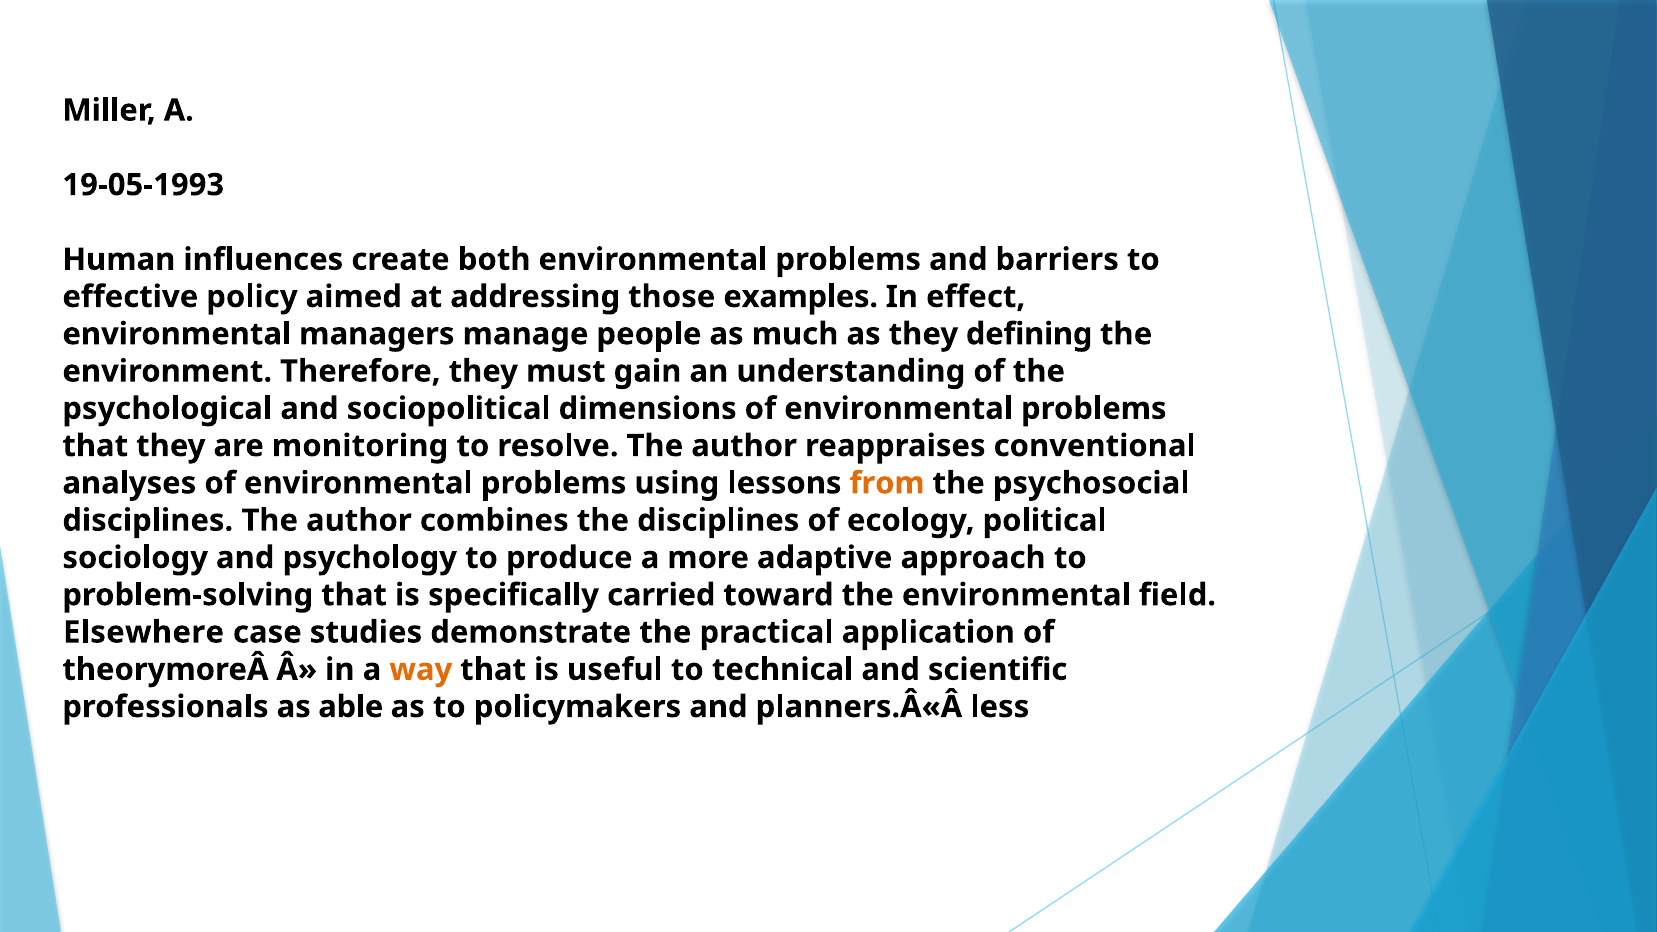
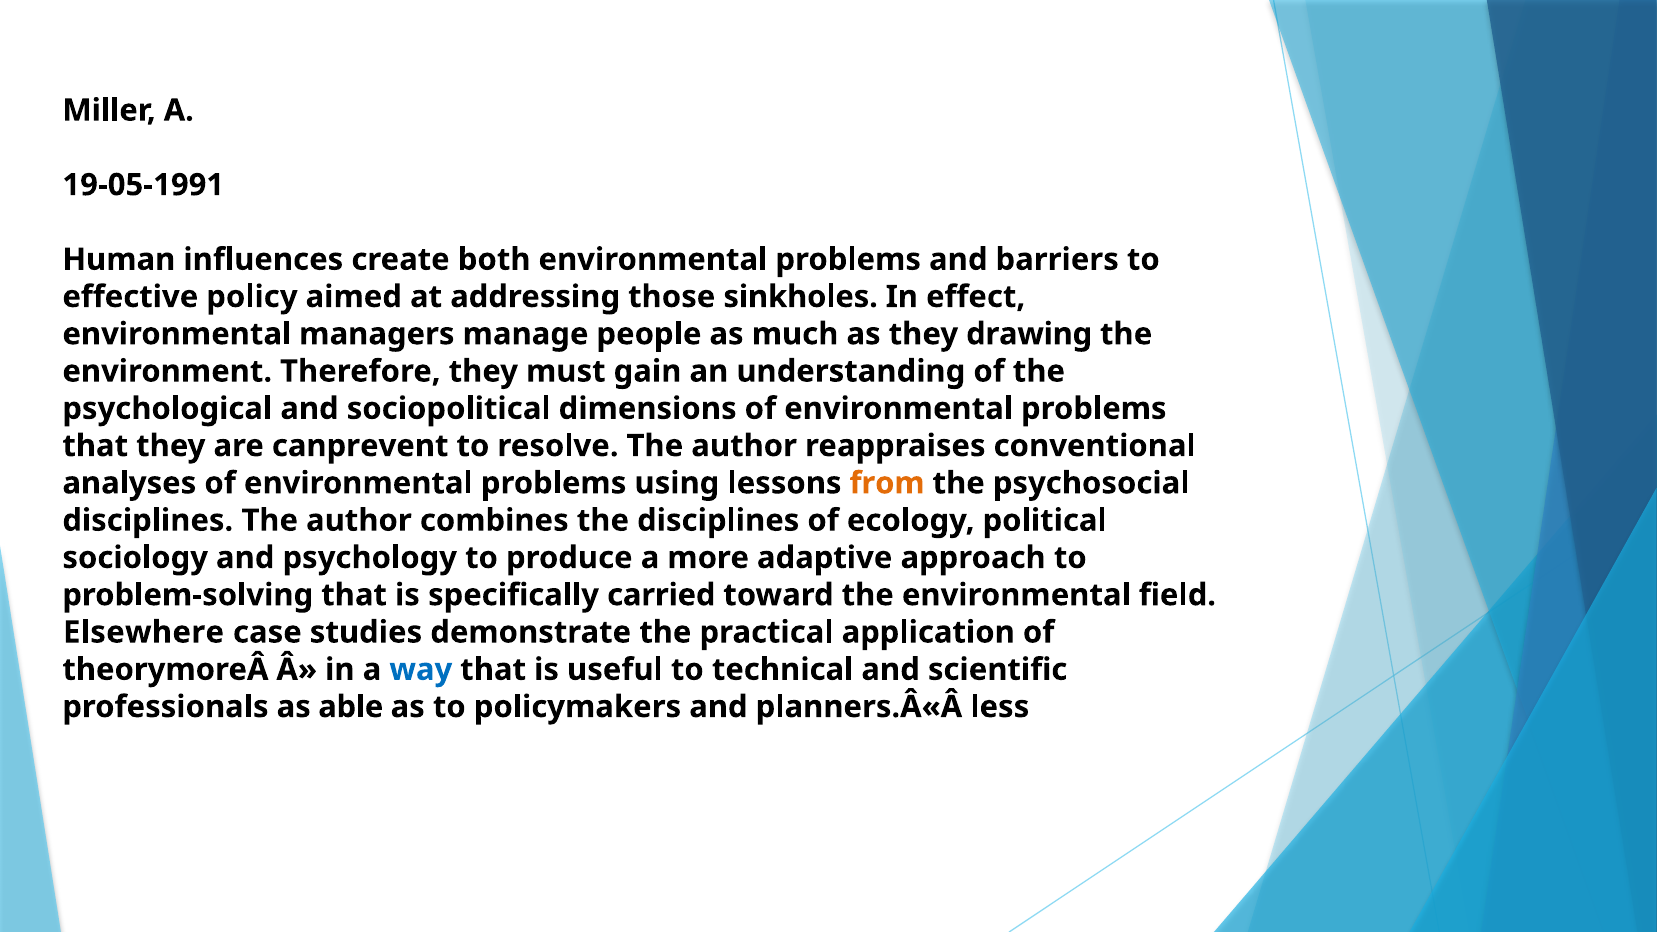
19-05-1993: 19-05-1993 -> 19-05-1991
examples: examples -> sinkholes
defining: defining -> drawing
monitoring: monitoring -> canprevent
way colour: orange -> blue
